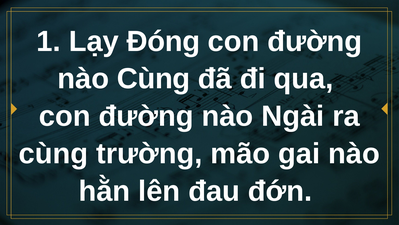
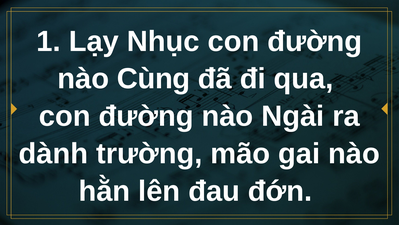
Đóng: Đóng -> Nhục
cùng at (53, 153): cùng -> dành
